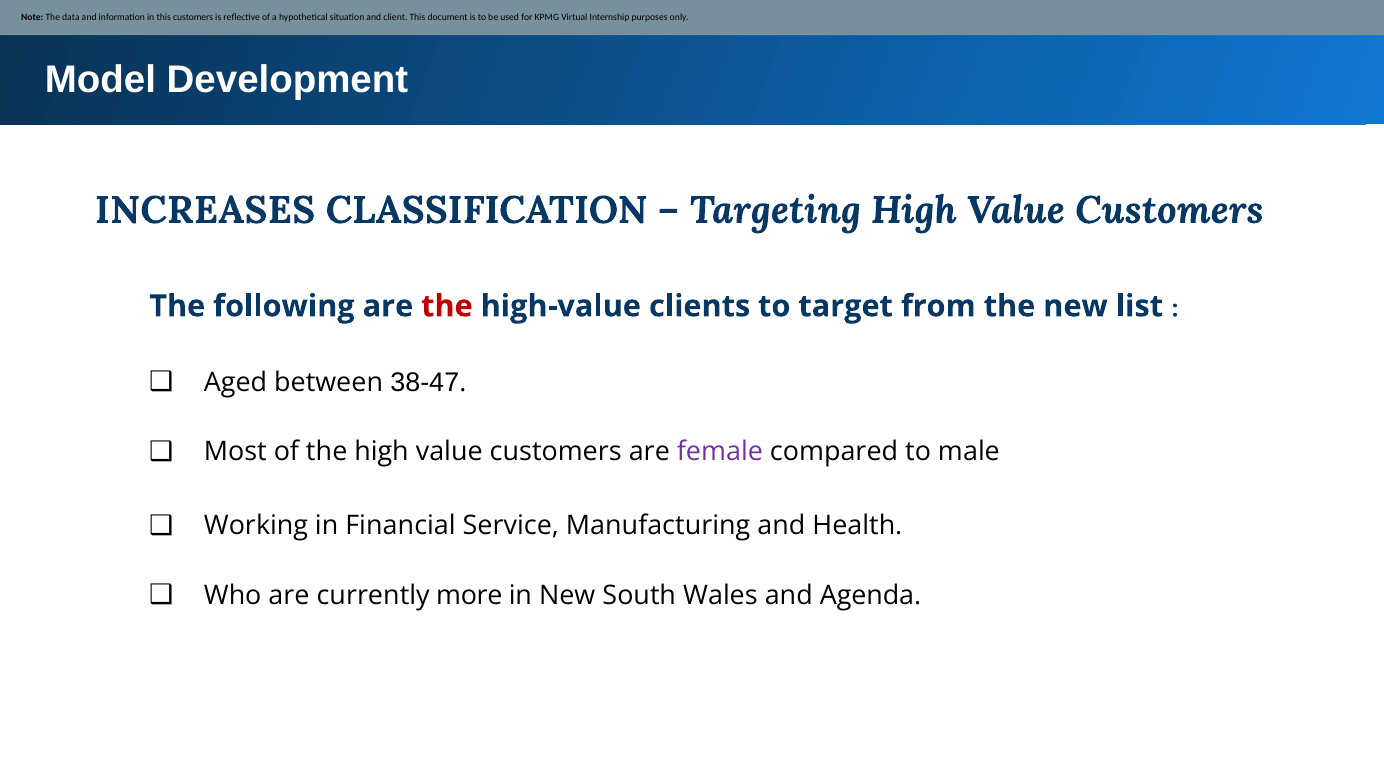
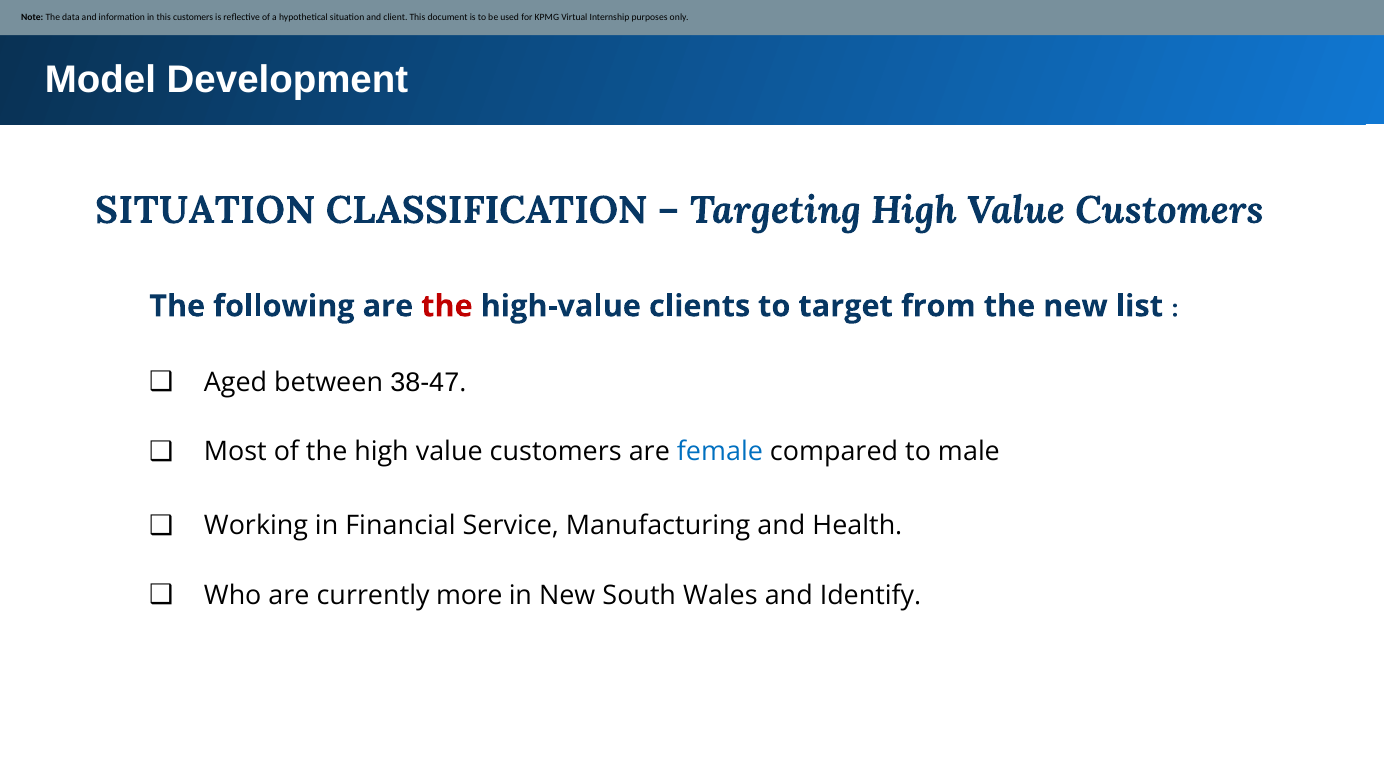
INCREASES at (205, 210): INCREASES -> SITUATION
female colour: purple -> blue
Agenda: Agenda -> Identify
